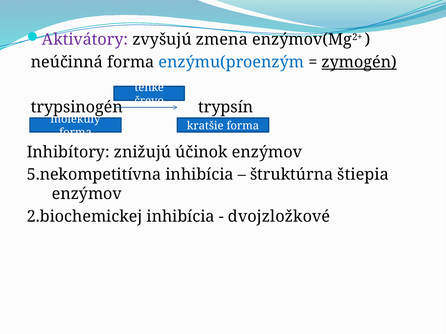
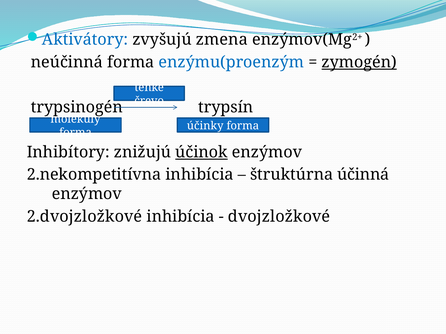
Aktivátory colour: purple -> blue
kratšie: kratšie -> účinky
účinok underline: none -> present
5.nekompetitívna: 5.nekompetitívna -> 2.nekompetitívna
štiepia: štiepia -> účinná
2.biochemickej: 2.biochemickej -> 2.dvojzložkové
